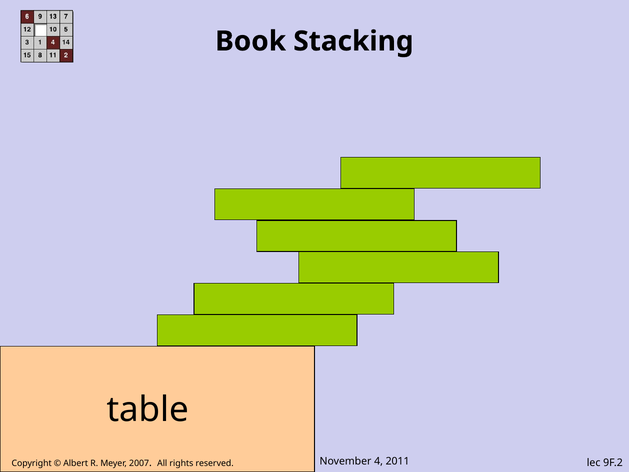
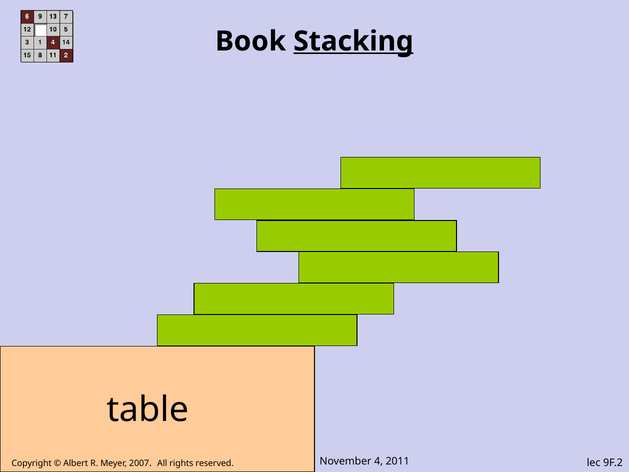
Stacking underline: none -> present
